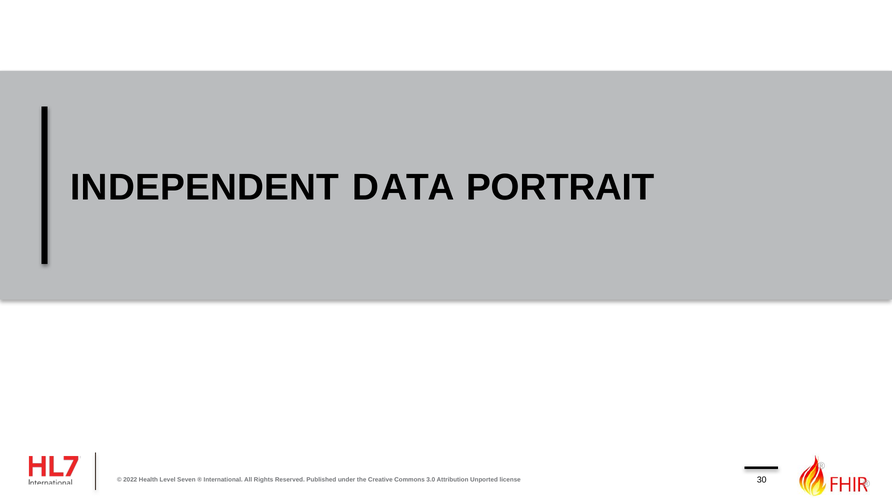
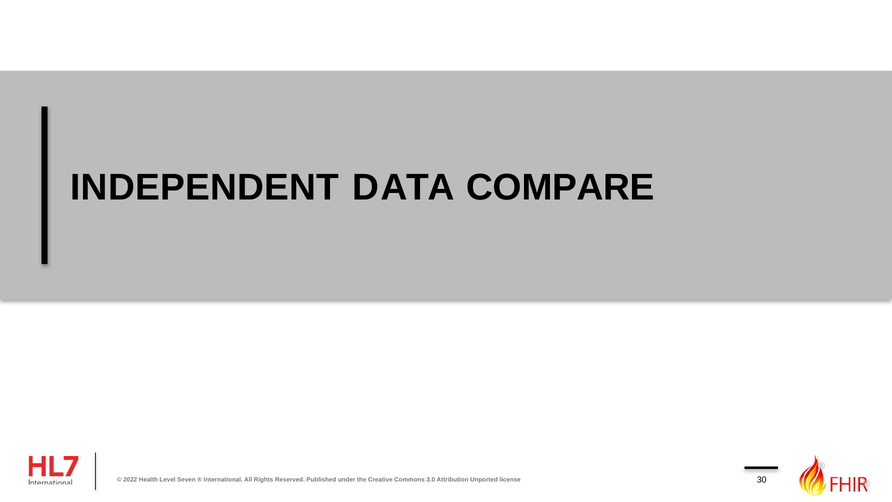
PORTRAIT: PORTRAIT -> COMPARE
